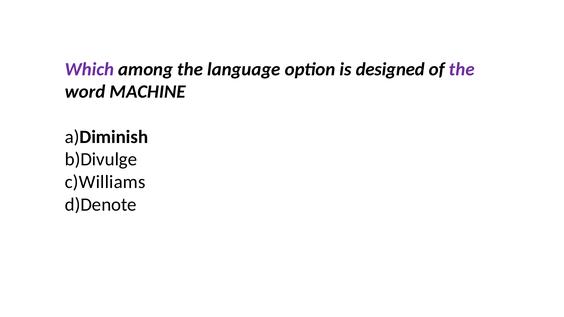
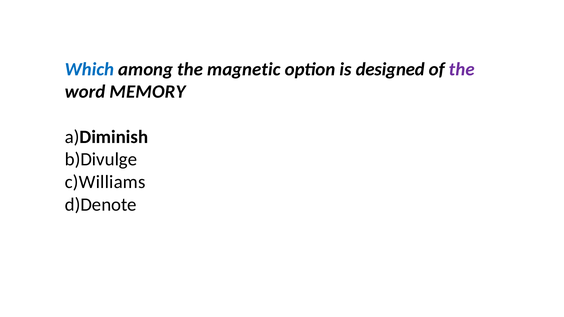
Which colour: purple -> blue
language: language -> magnetic
MACHINE: MACHINE -> MEMORY
